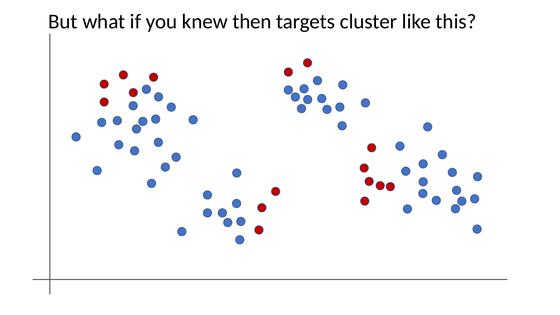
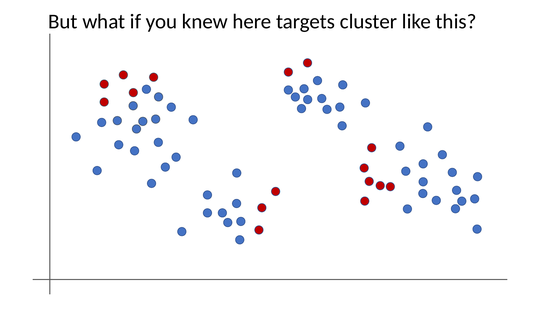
then: then -> here
